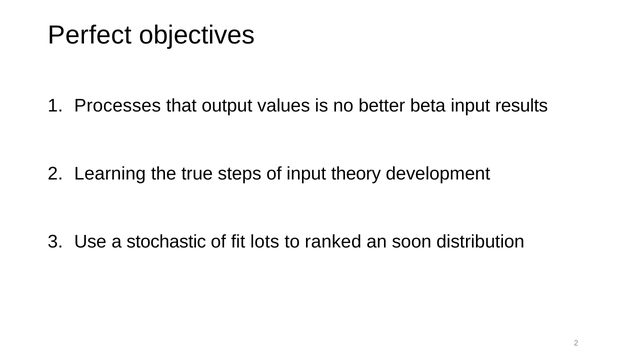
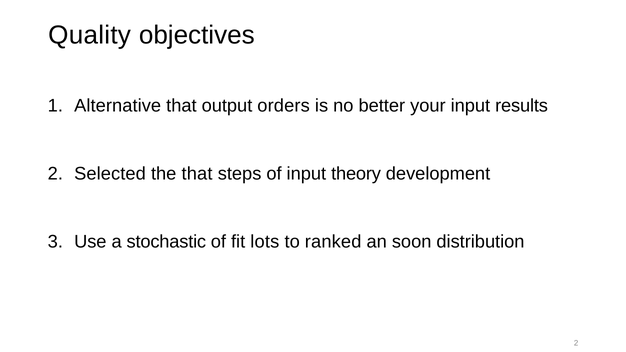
Perfect: Perfect -> Quality
Processes: Processes -> Alternative
values: values -> orders
beta: beta -> your
Learning: Learning -> Selected
the true: true -> that
